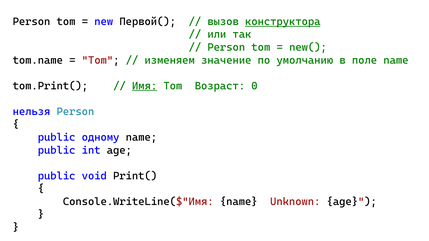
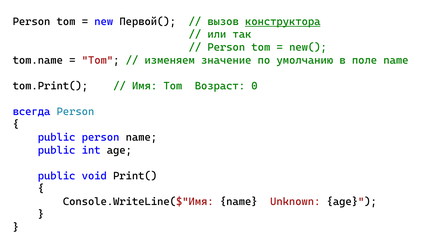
Имя underline: present -> none
нельзя: нельзя -> всегда
public одному: одному -> person
